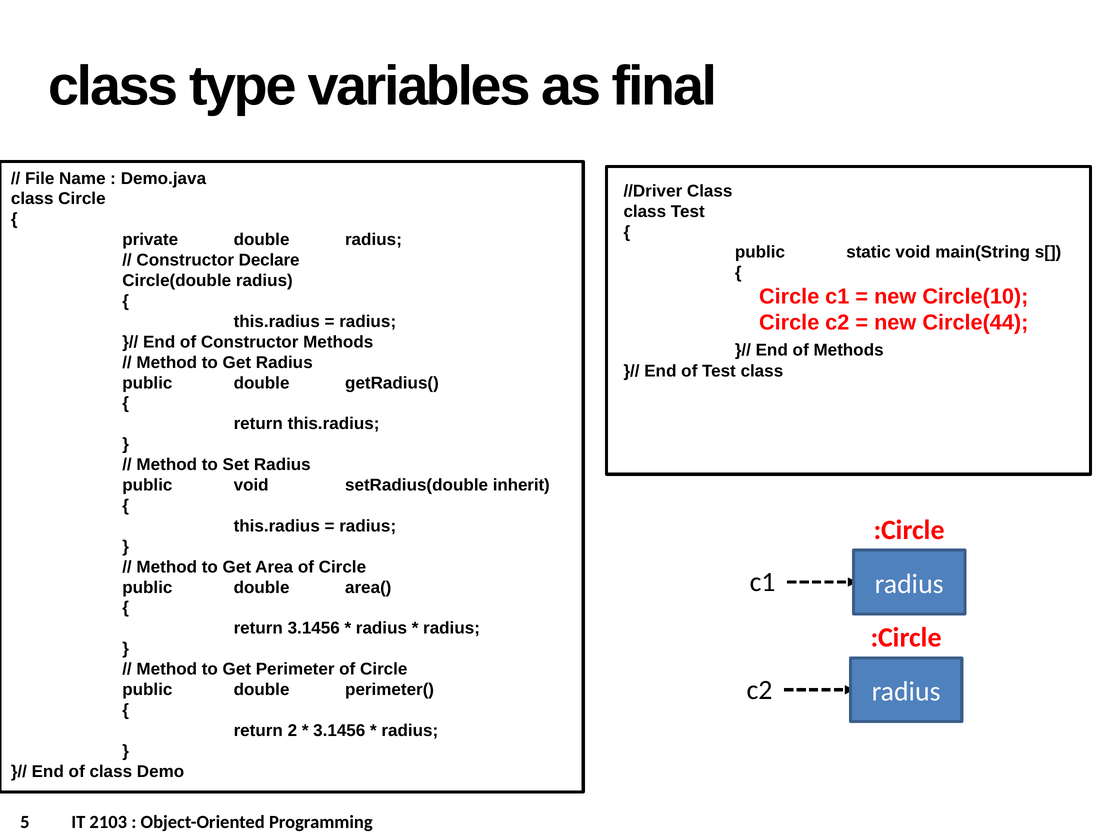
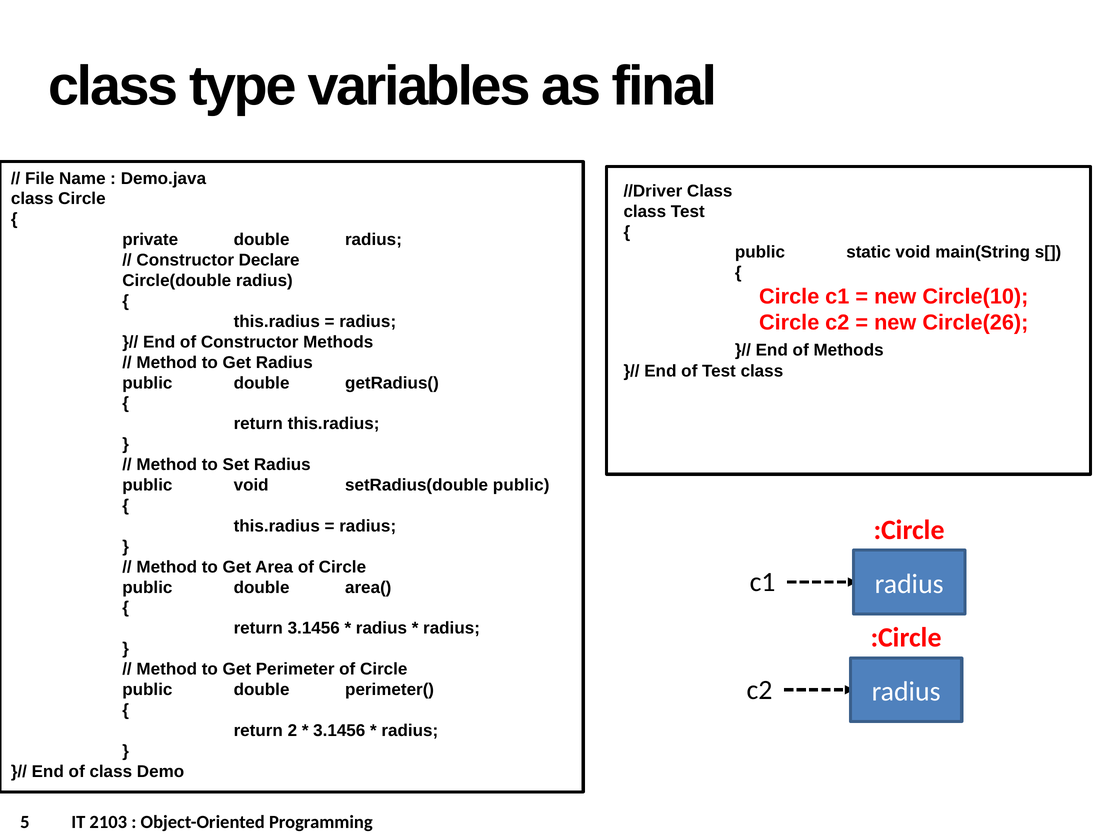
Circle(44: Circle(44 -> Circle(26
setRadius(double inherit: inherit -> public
